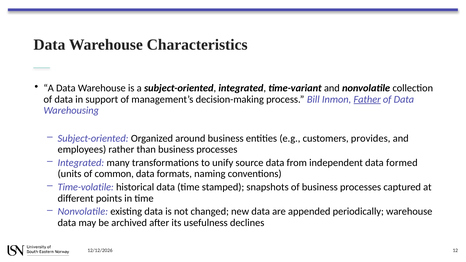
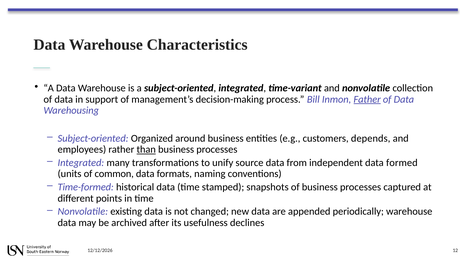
provides: provides -> depends
than underline: none -> present
Time-volatile: Time-volatile -> Time-formed
